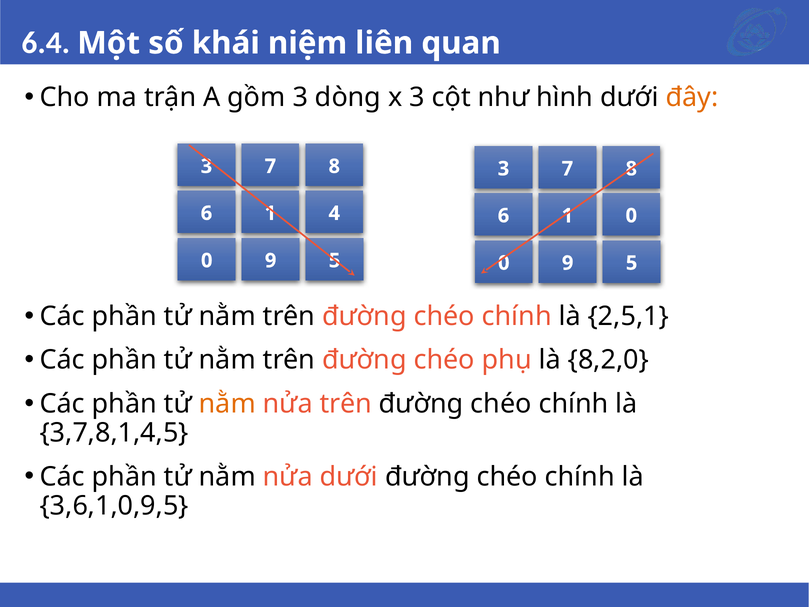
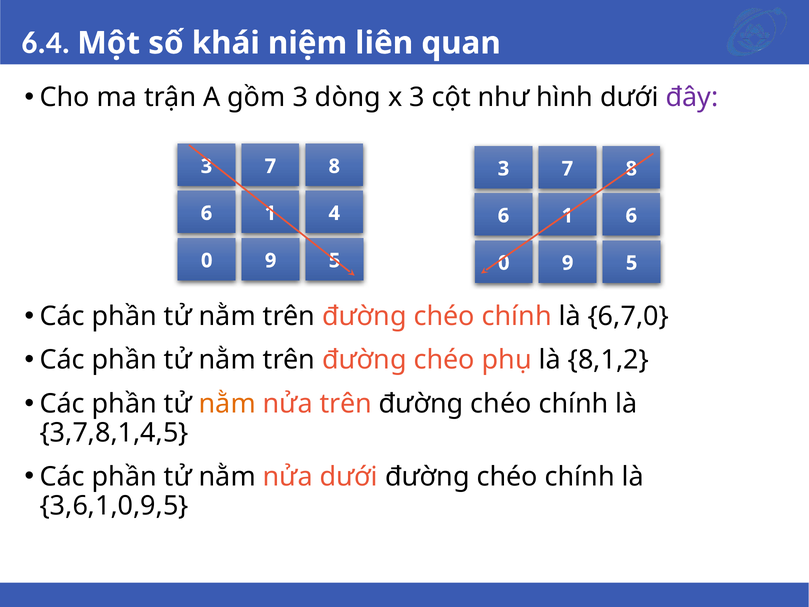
đây colour: orange -> purple
1 0: 0 -> 6
2,5,1: 2,5,1 -> 6,7,0
8,2,0: 8,2,0 -> 8,1,2
